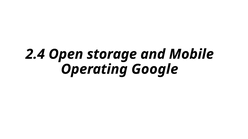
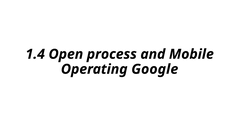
2.4: 2.4 -> 1.4
storage: storage -> process
